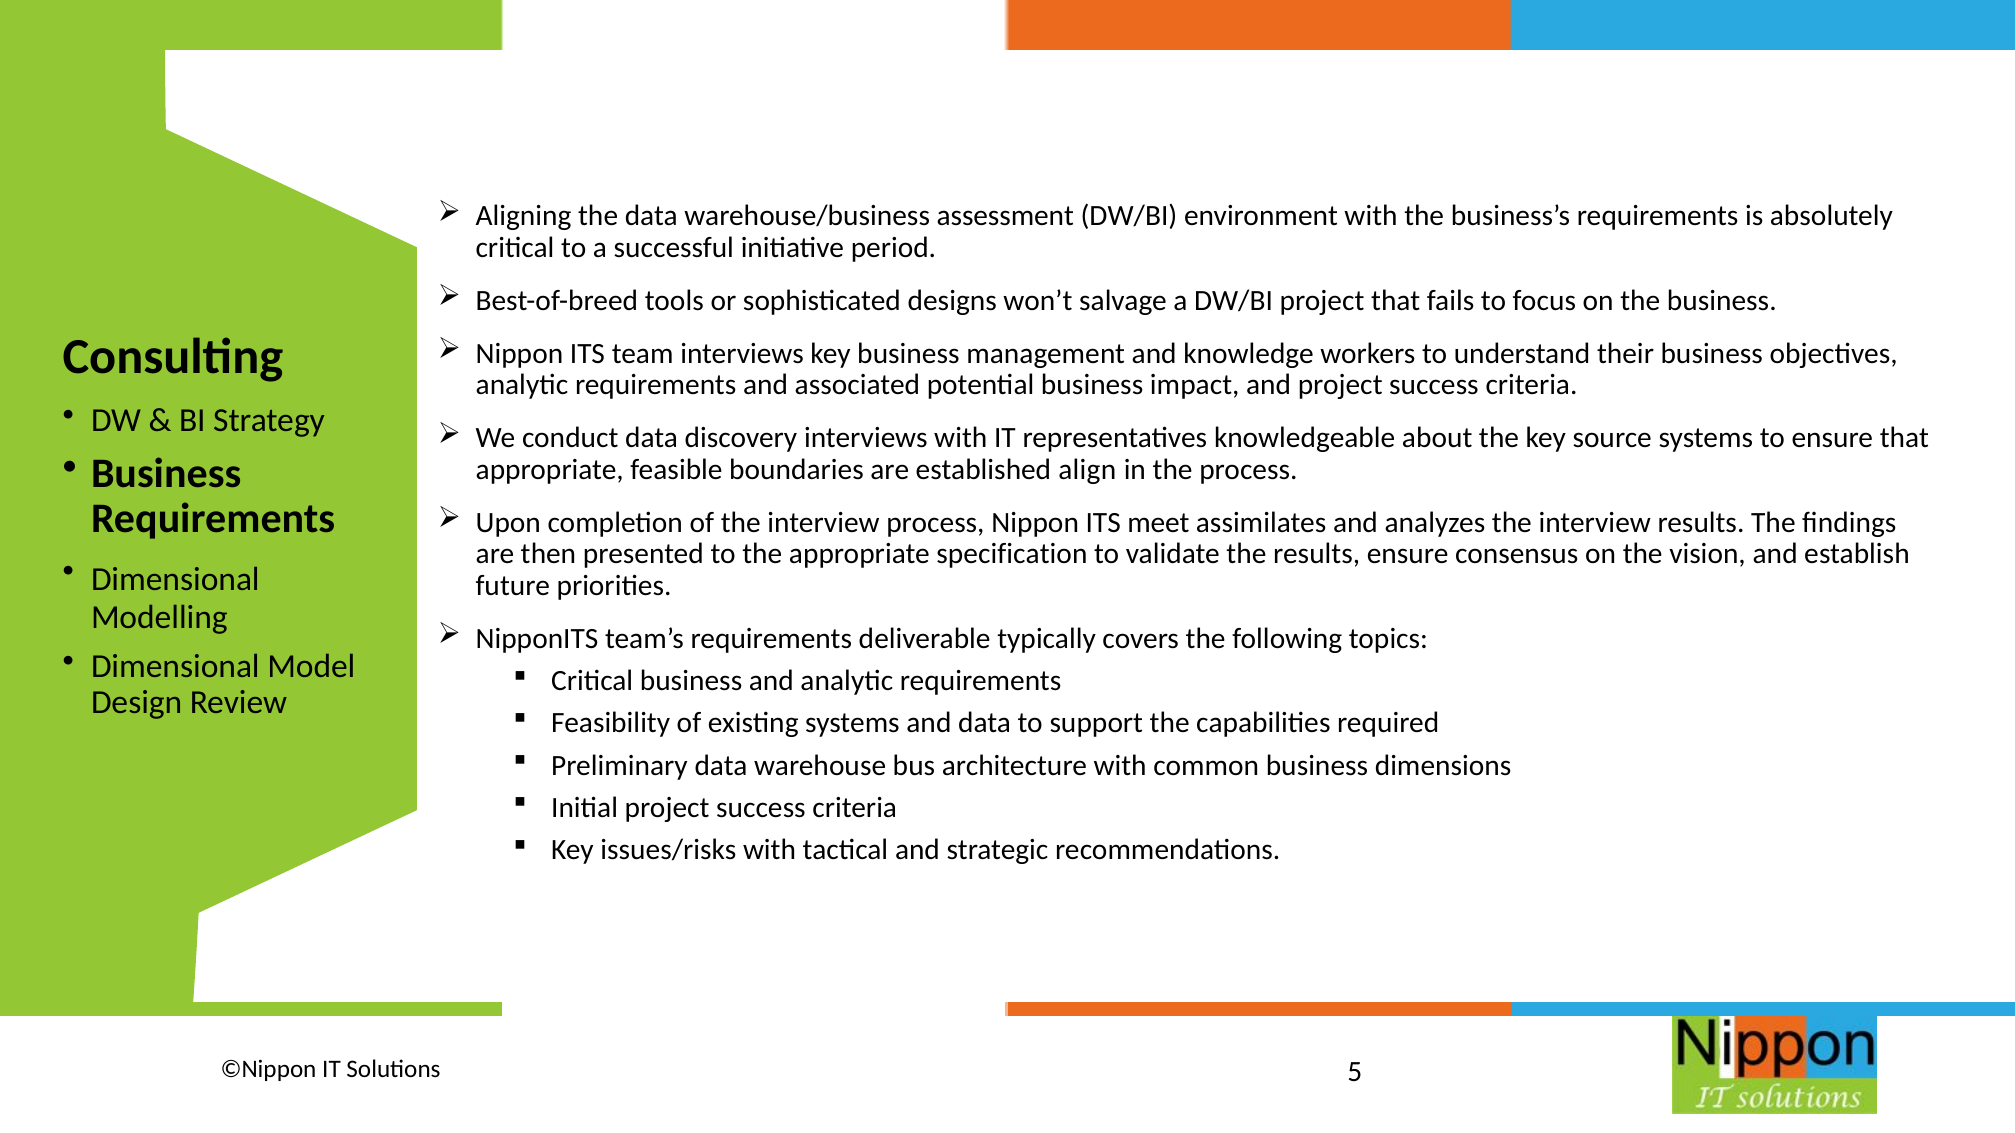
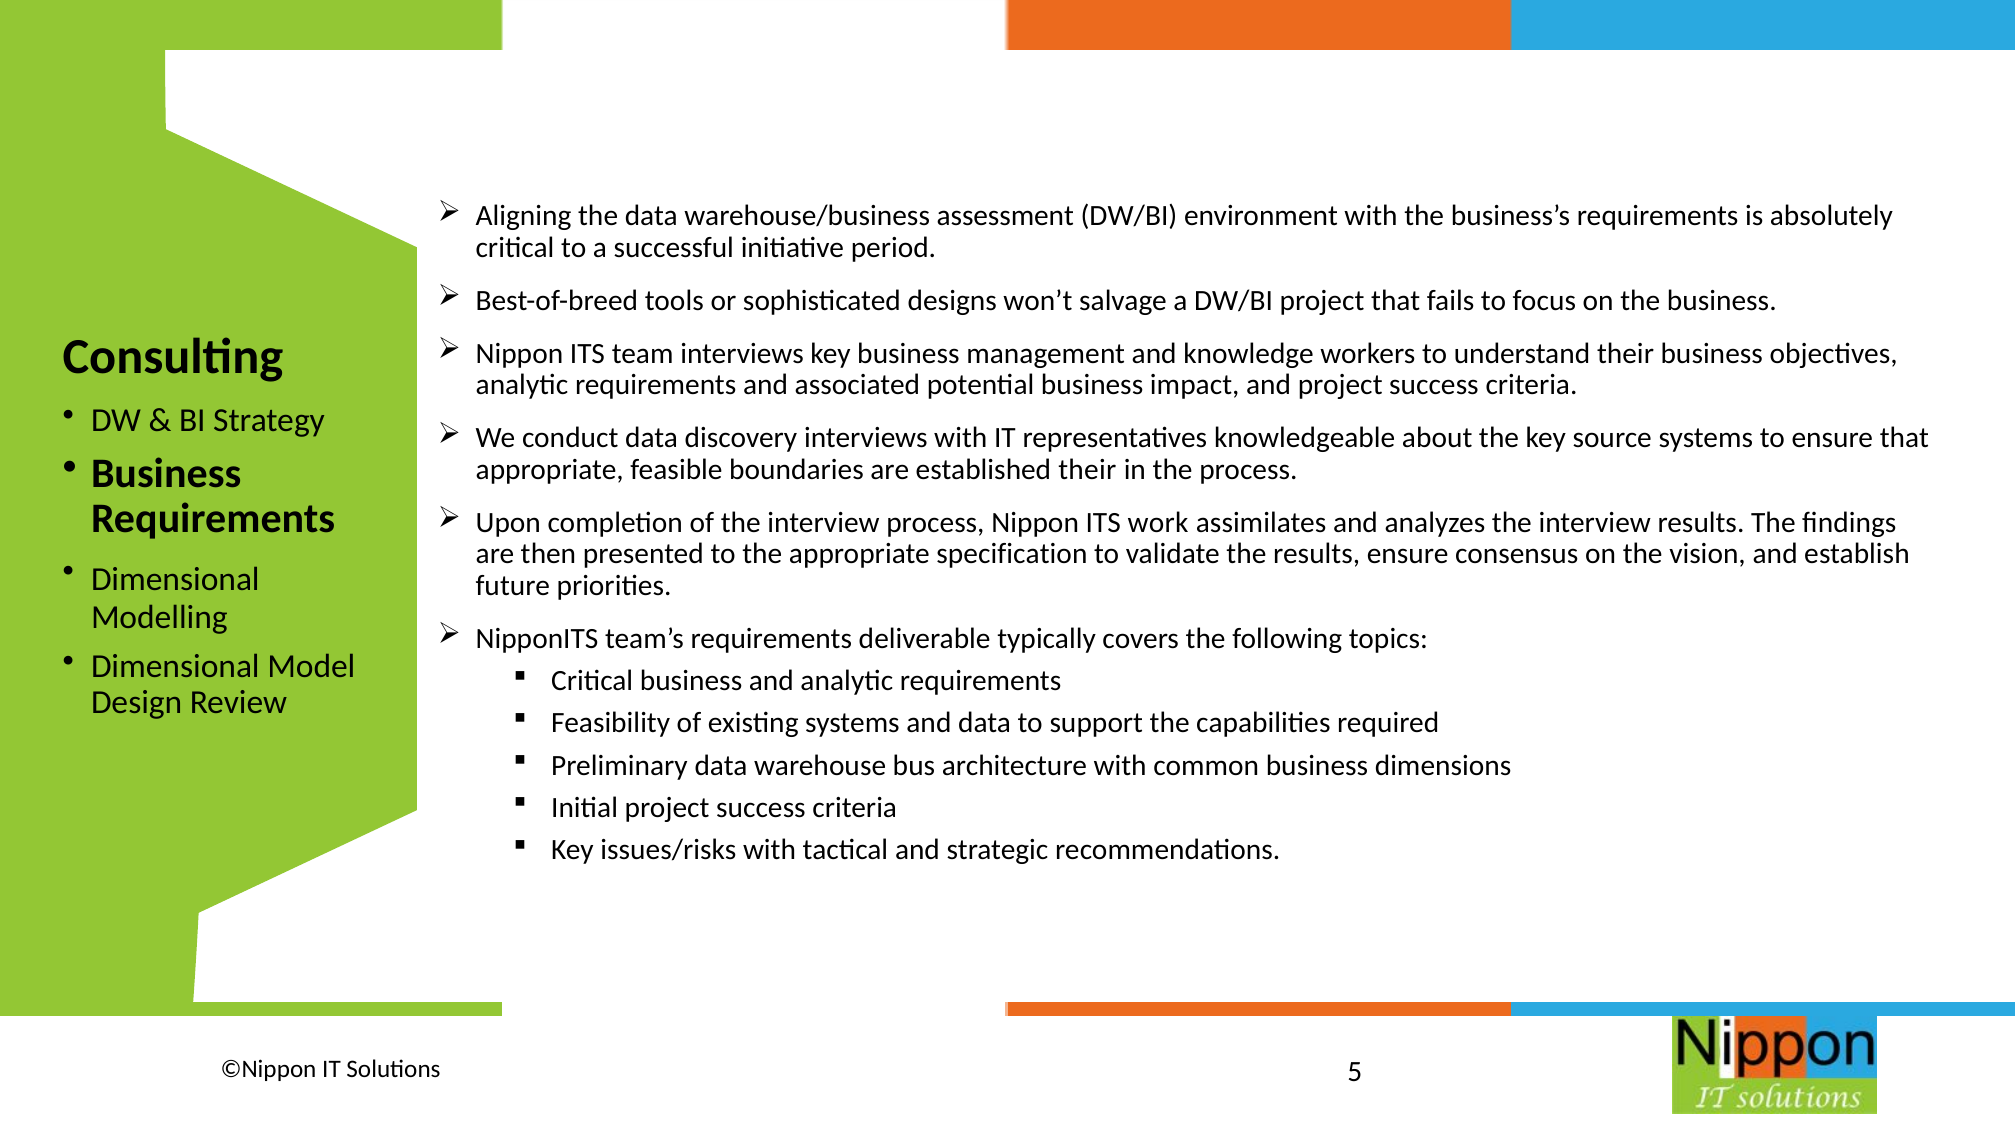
established align: align -> their
meet: meet -> work
